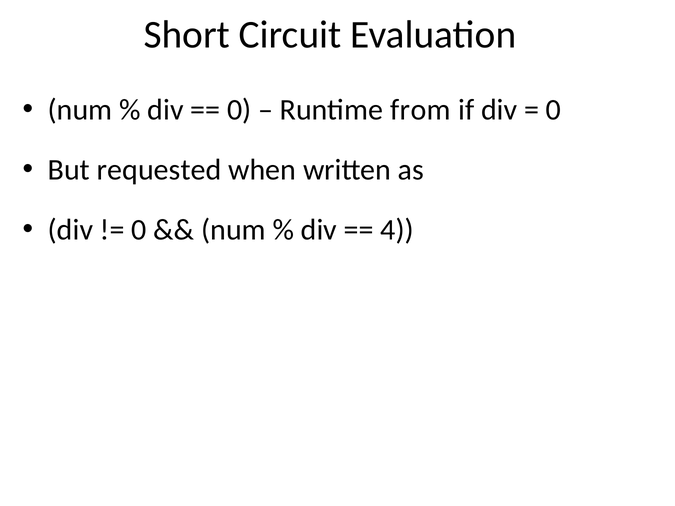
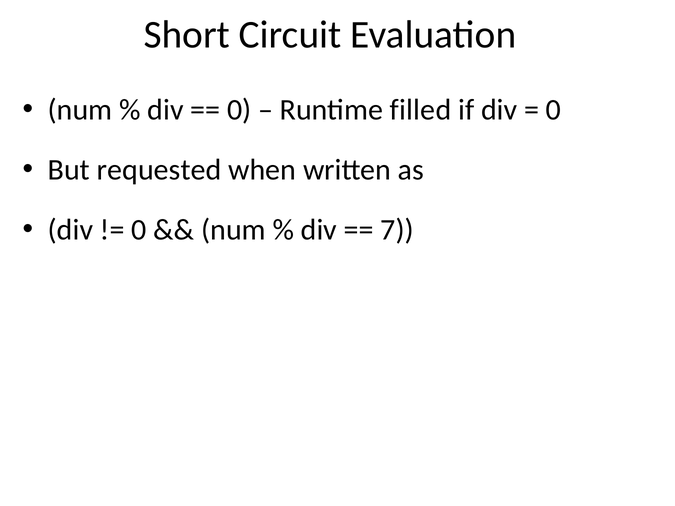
from: from -> filled
4: 4 -> 7
